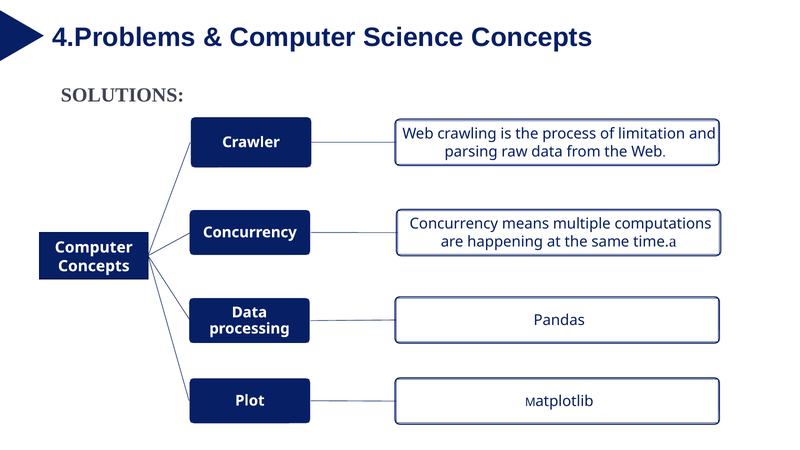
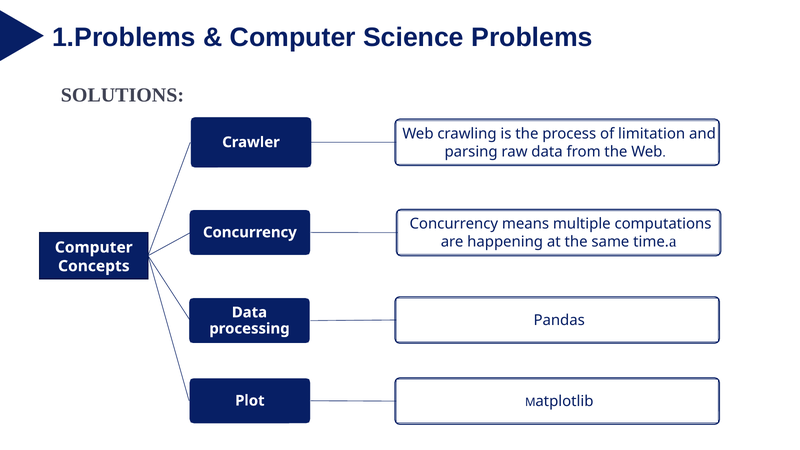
4.Problems: 4.Problems -> 1.Problems
Science Concepts: Concepts -> Problems
